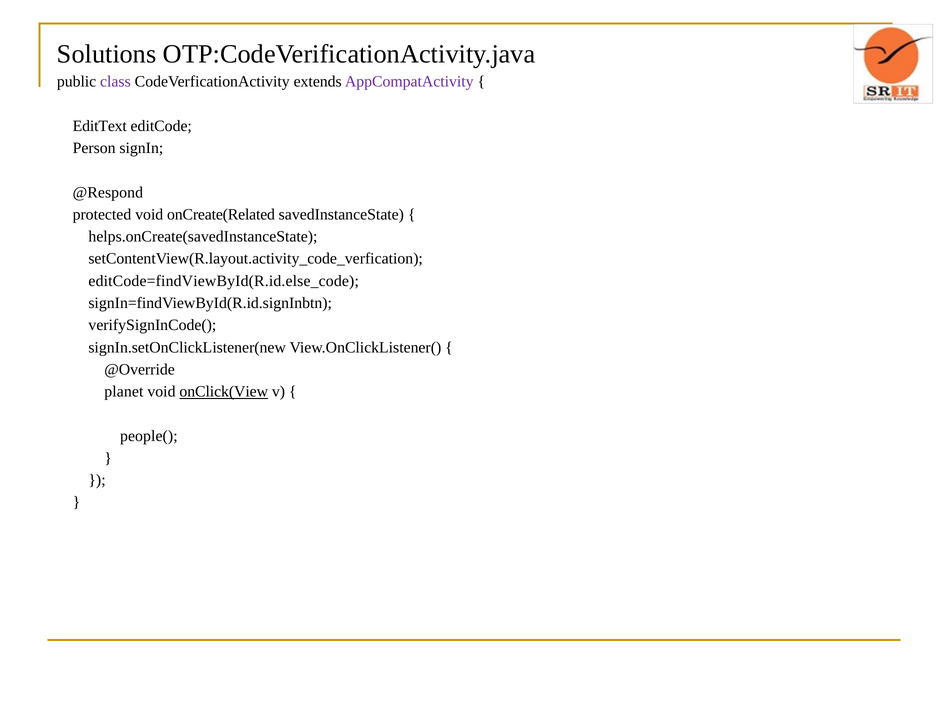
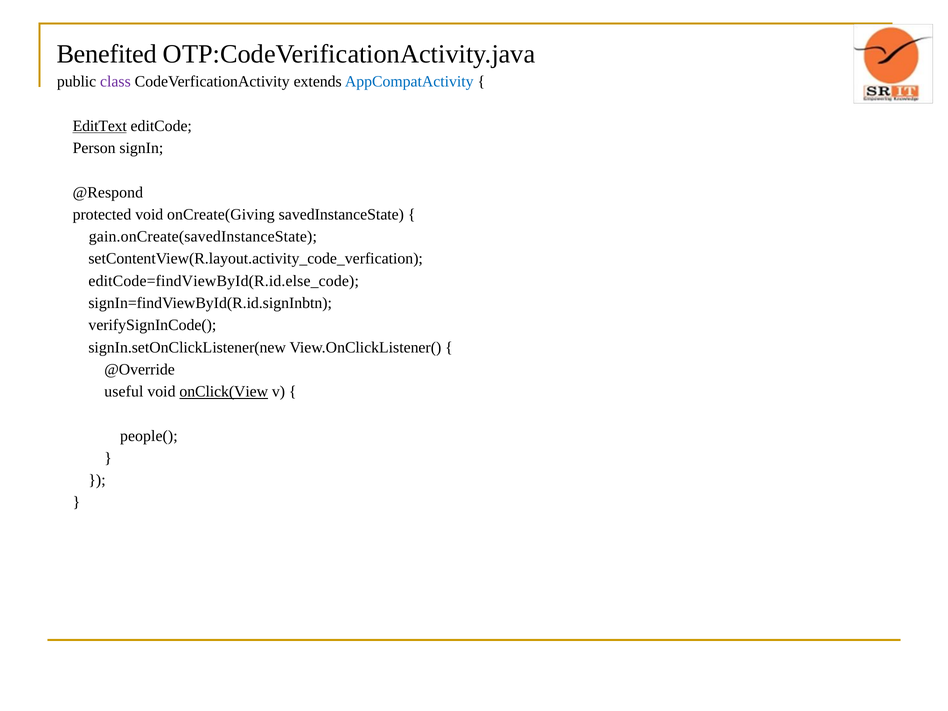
Solutions: Solutions -> Benefited
AppCompatActivity colour: purple -> blue
EditText underline: none -> present
onCreate(Related: onCreate(Related -> onCreate(Giving
helps.onCreate(savedInstanceState: helps.onCreate(savedInstanceState -> gain.onCreate(savedInstanceState
planet: planet -> useful
